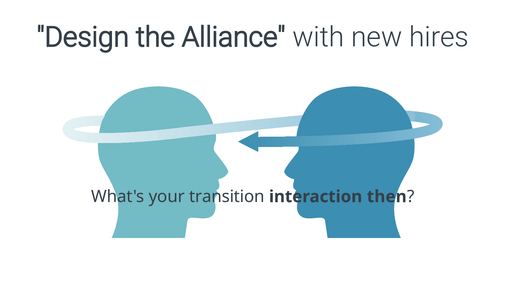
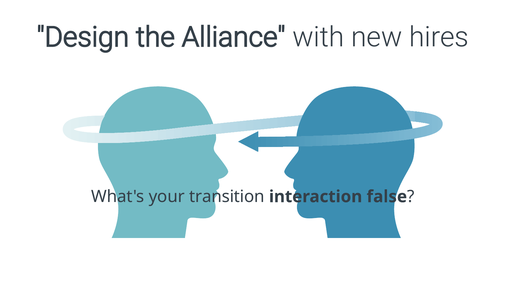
then: then -> false
